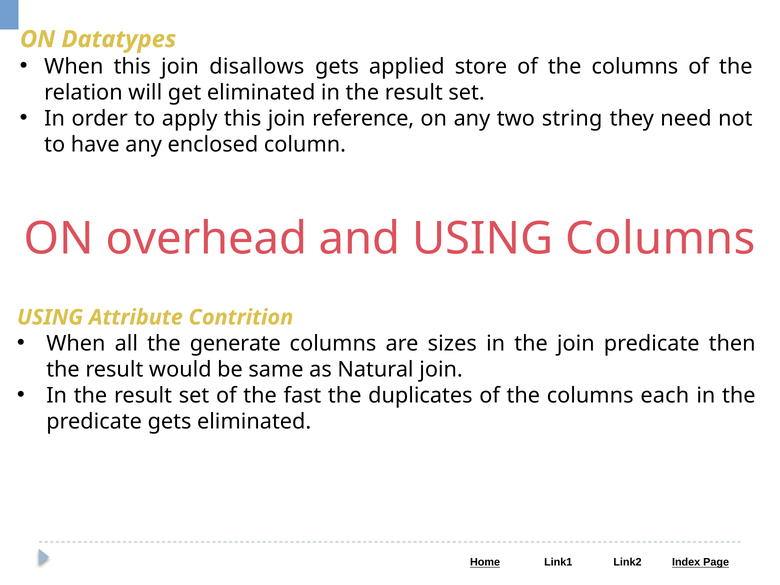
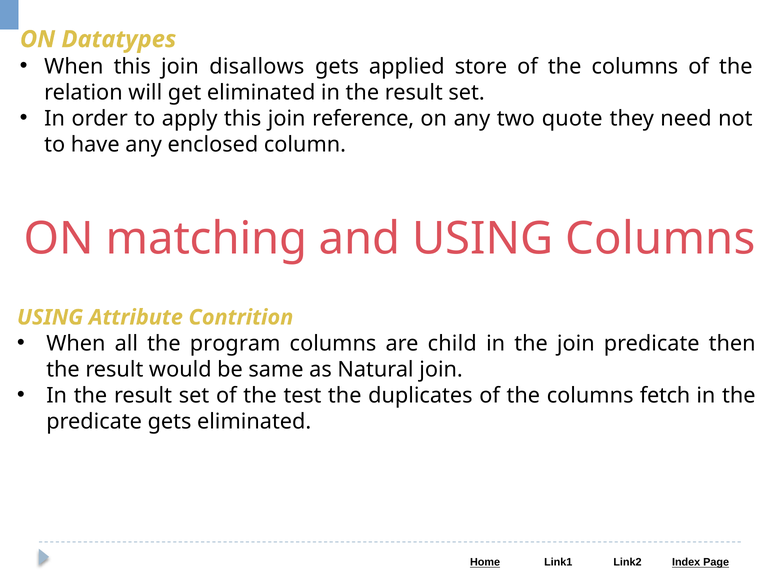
string: string -> quote
overhead: overhead -> matching
generate: generate -> program
sizes: sizes -> child
fast: fast -> test
each: each -> fetch
